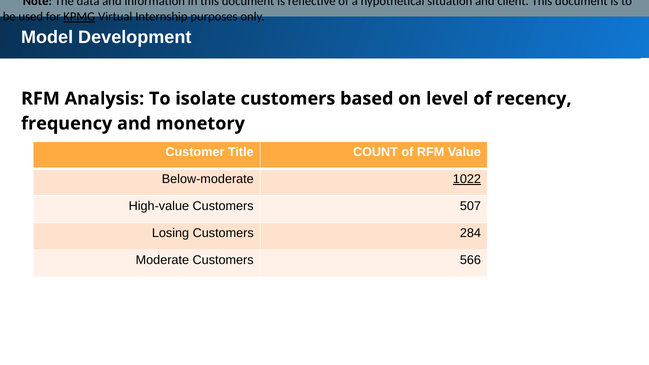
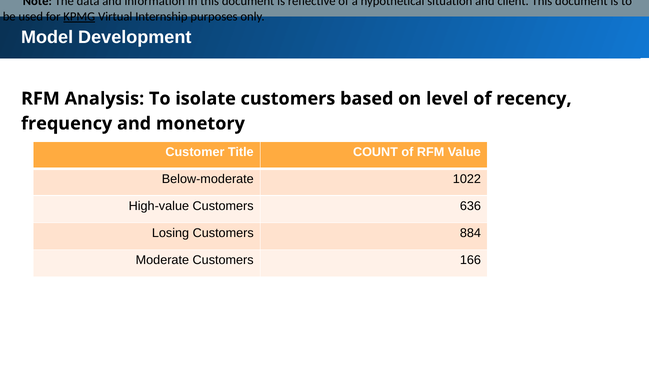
1022 underline: present -> none
507: 507 -> 636
284: 284 -> 884
566: 566 -> 166
